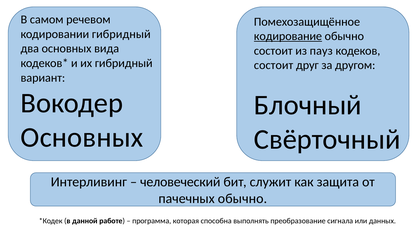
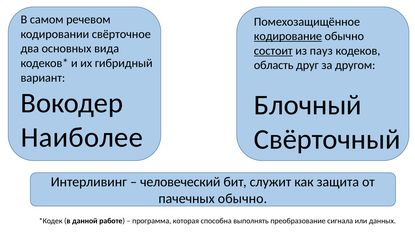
кодировании гибридный: гибридный -> свёрточное
состоит at (273, 51) underline: none -> present
состоит at (274, 65): состоит -> область
Основных at (82, 138): Основных -> Наиболее
